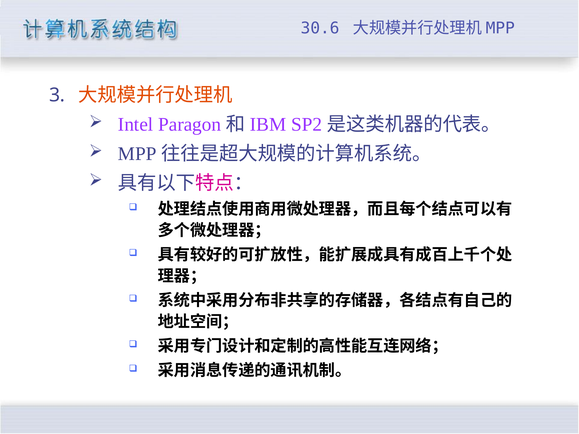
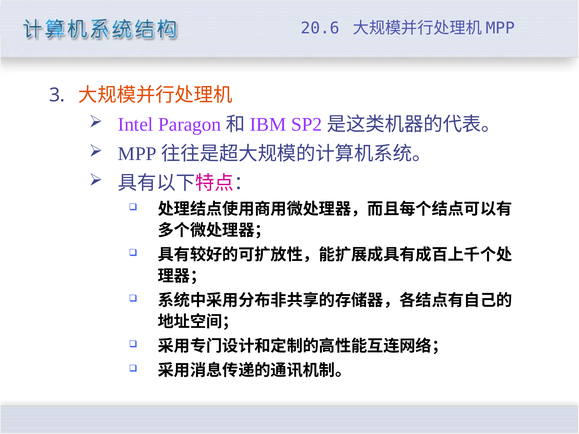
30.6: 30.6 -> 20.6
